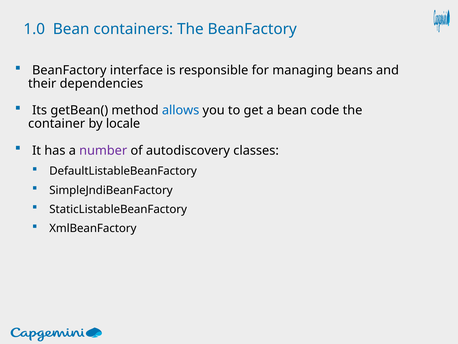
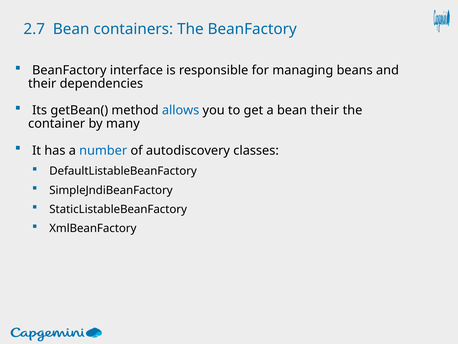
1.0: 1.0 -> 2.7
bean code: code -> their
locale: locale -> many
number colour: purple -> blue
